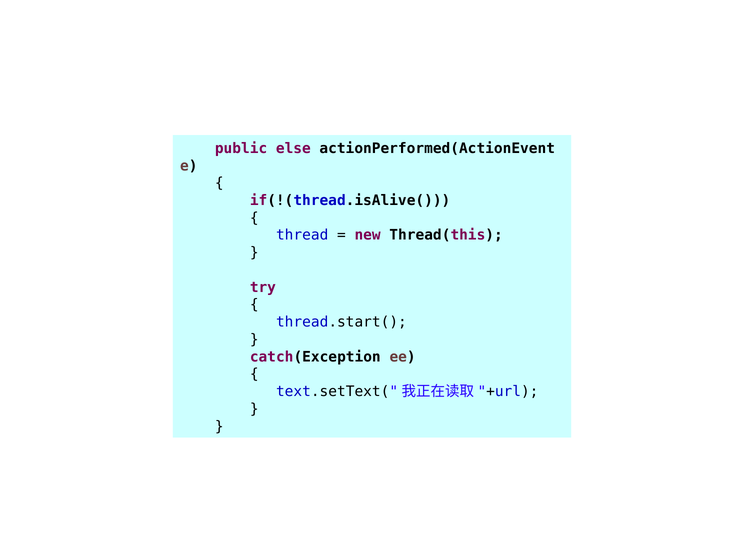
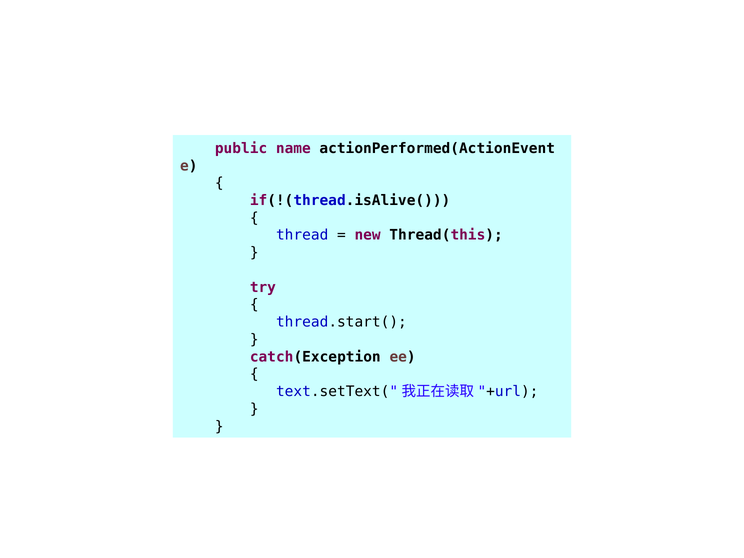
else: else -> name
